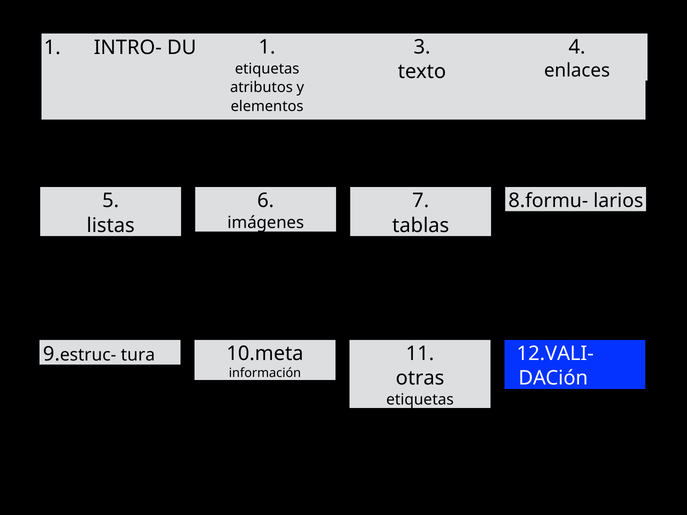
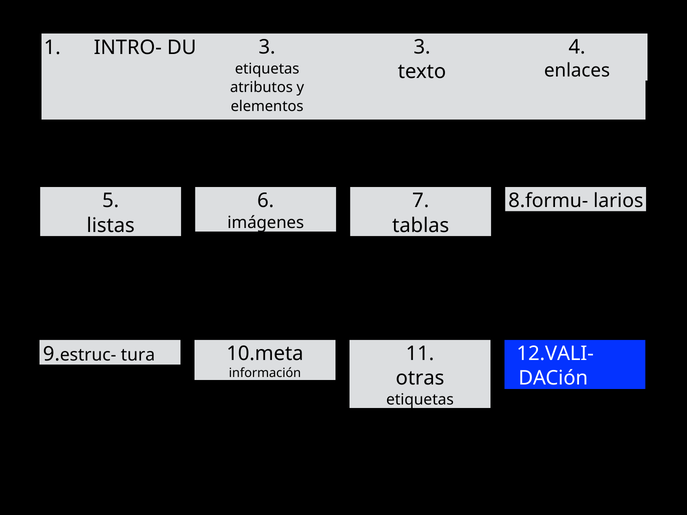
1 at (267, 47): 1 -> 3
